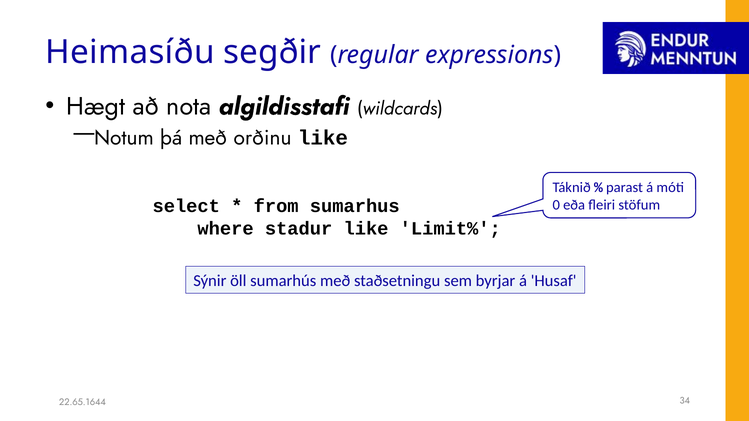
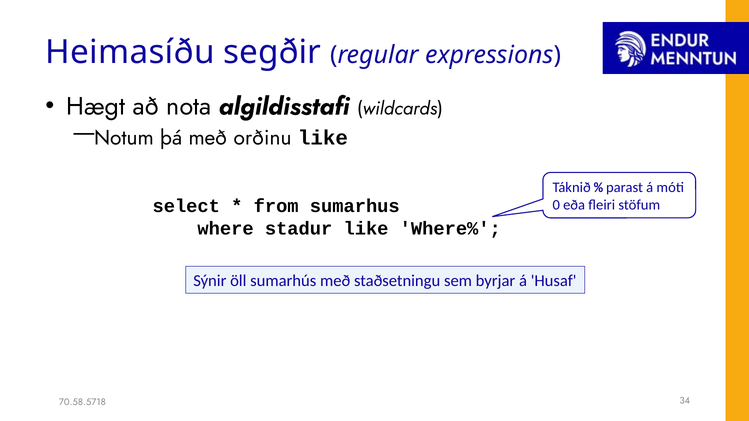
Limit%: Limit% -> Where%
22.65.1644: 22.65.1644 -> 70.58.5718
